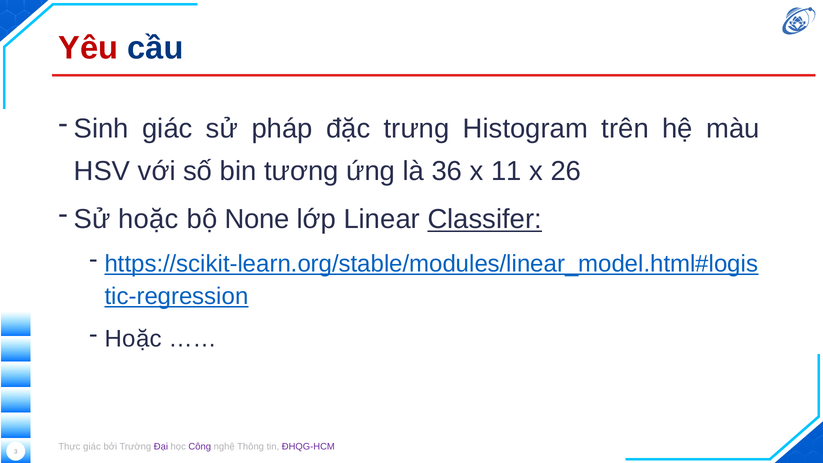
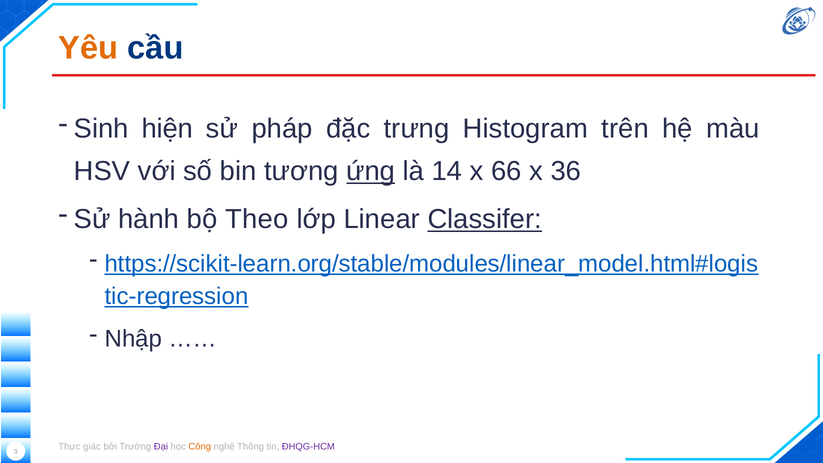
Yêu colour: red -> orange
Sinh giác: giác -> hiện
ứng underline: none -> present
36: 36 -> 14
11: 11 -> 66
26: 26 -> 36
Sử hoặc: hoặc -> hành
None: None -> Theo
Hoặc at (133, 339): Hoặc -> Nhập
Công colour: purple -> orange
